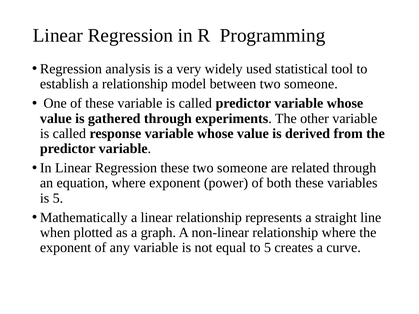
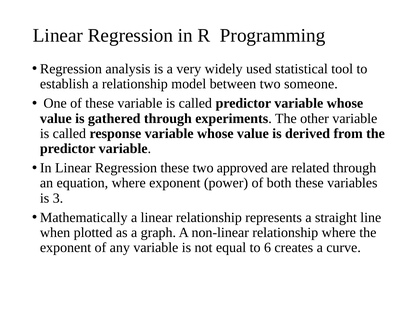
these two someone: someone -> approved
is 5: 5 -> 3
to 5: 5 -> 6
